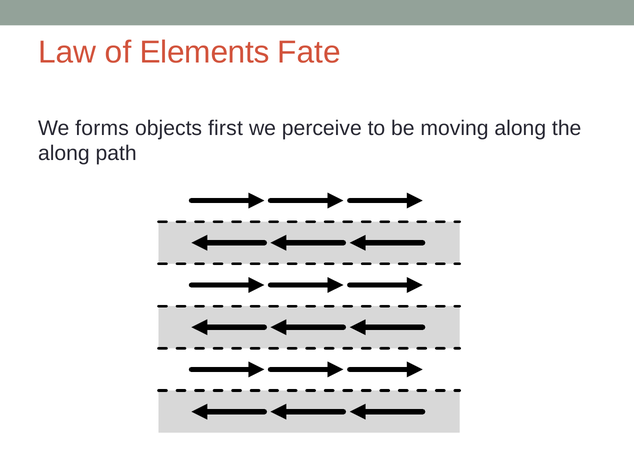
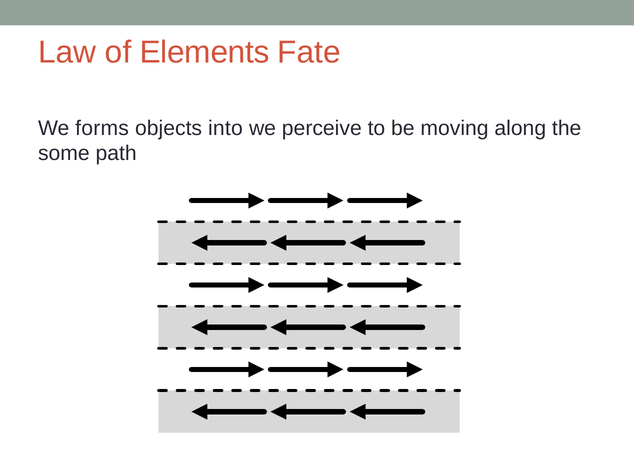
first: first -> into
along at (64, 154): along -> some
